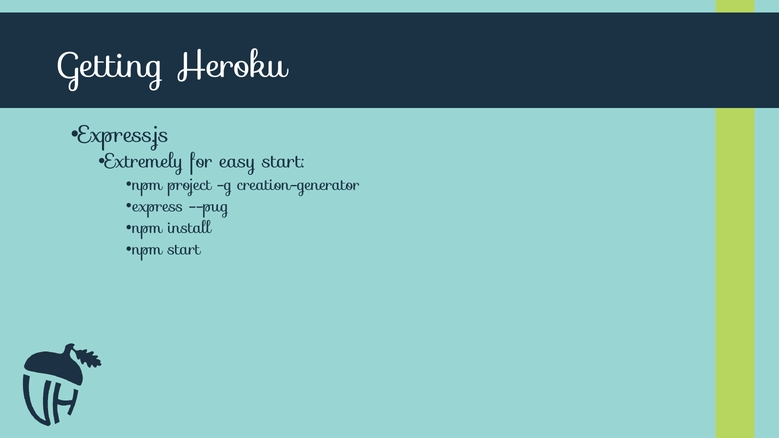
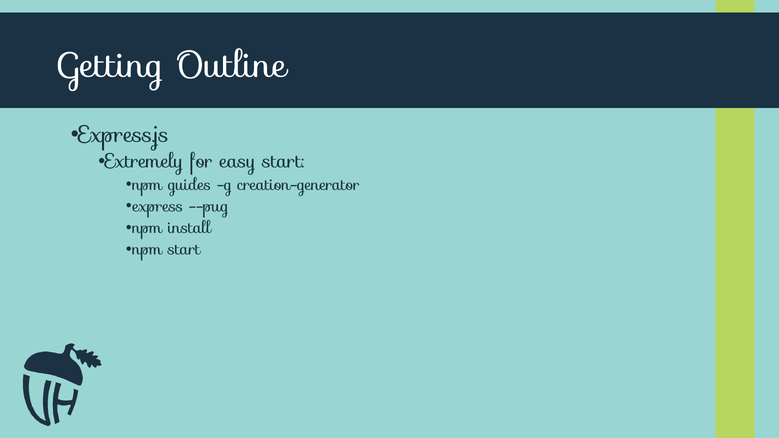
Heroku: Heroku -> Outline
project: project -> guides
